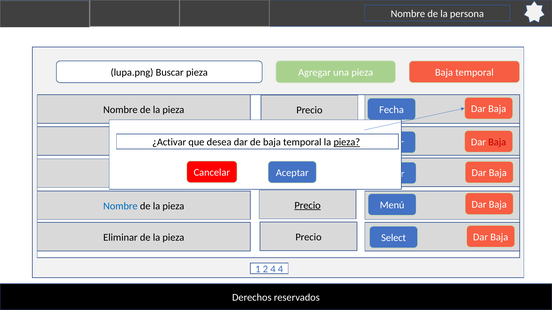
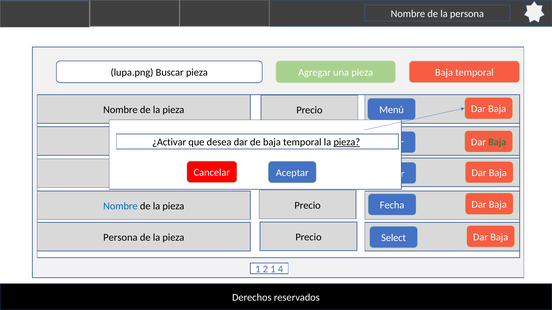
Fecha: Fecha -> Menú
Baja at (497, 142) colour: red -> green
Menú: Menú -> Fecha
Precio at (308, 206) underline: present -> none
Eliminar at (120, 238): Eliminar -> Persona
2 4: 4 -> 1
